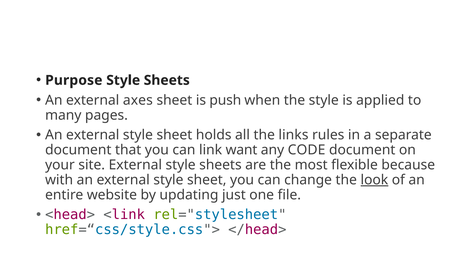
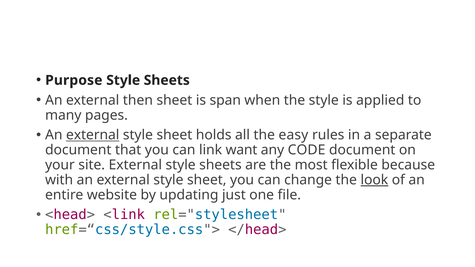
axes: axes -> then
push: push -> span
external at (93, 135) underline: none -> present
links: links -> easy
